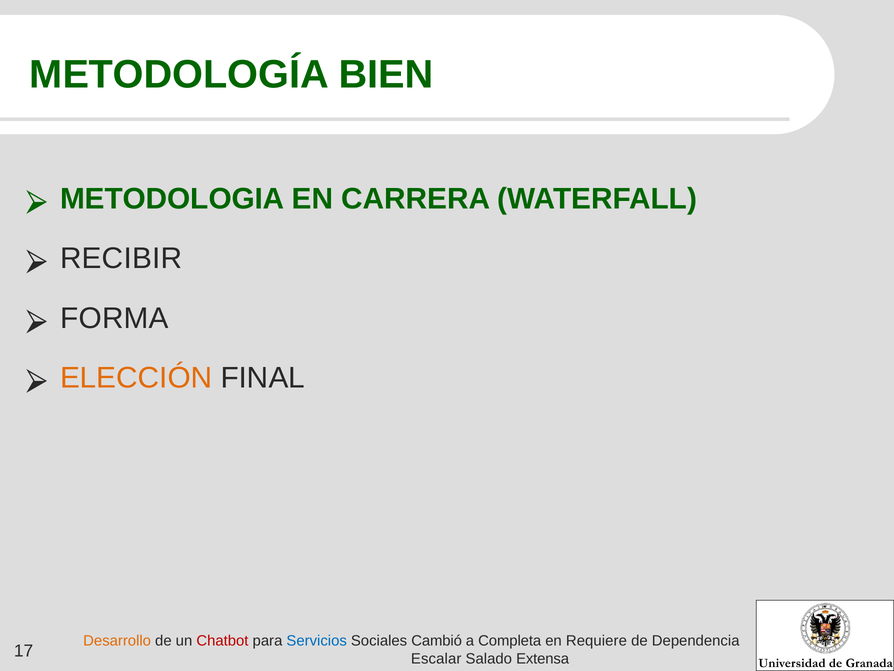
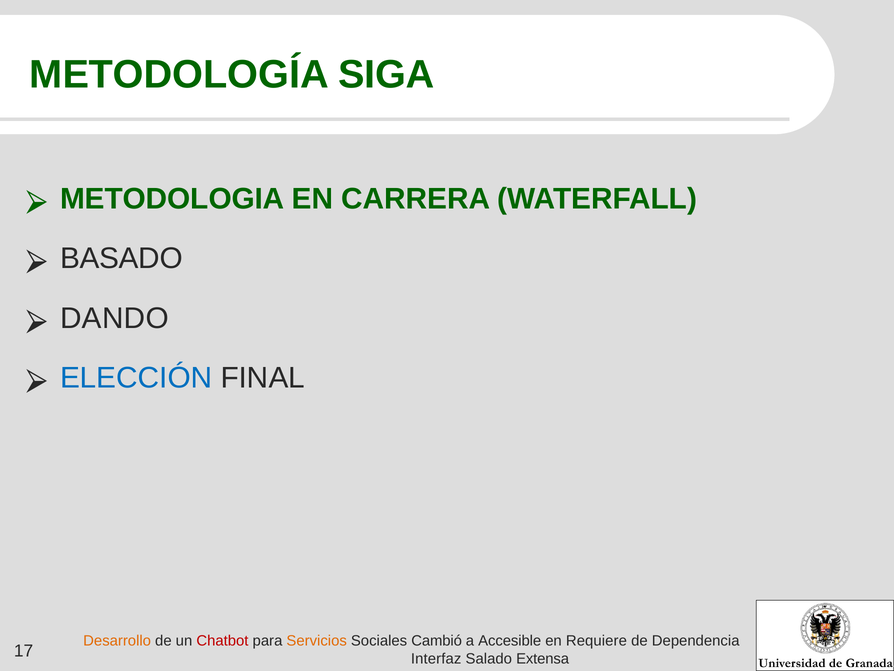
BIEN: BIEN -> SIGA
RECIBIR: RECIBIR -> BASADO
FORMA: FORMA -> DANDO
ELECCIÓN colour: orange -> blue
Servicios colour: blue -> orange
Completa: Completa -> Accesible
Escalar: Escalar -> Interfaz
